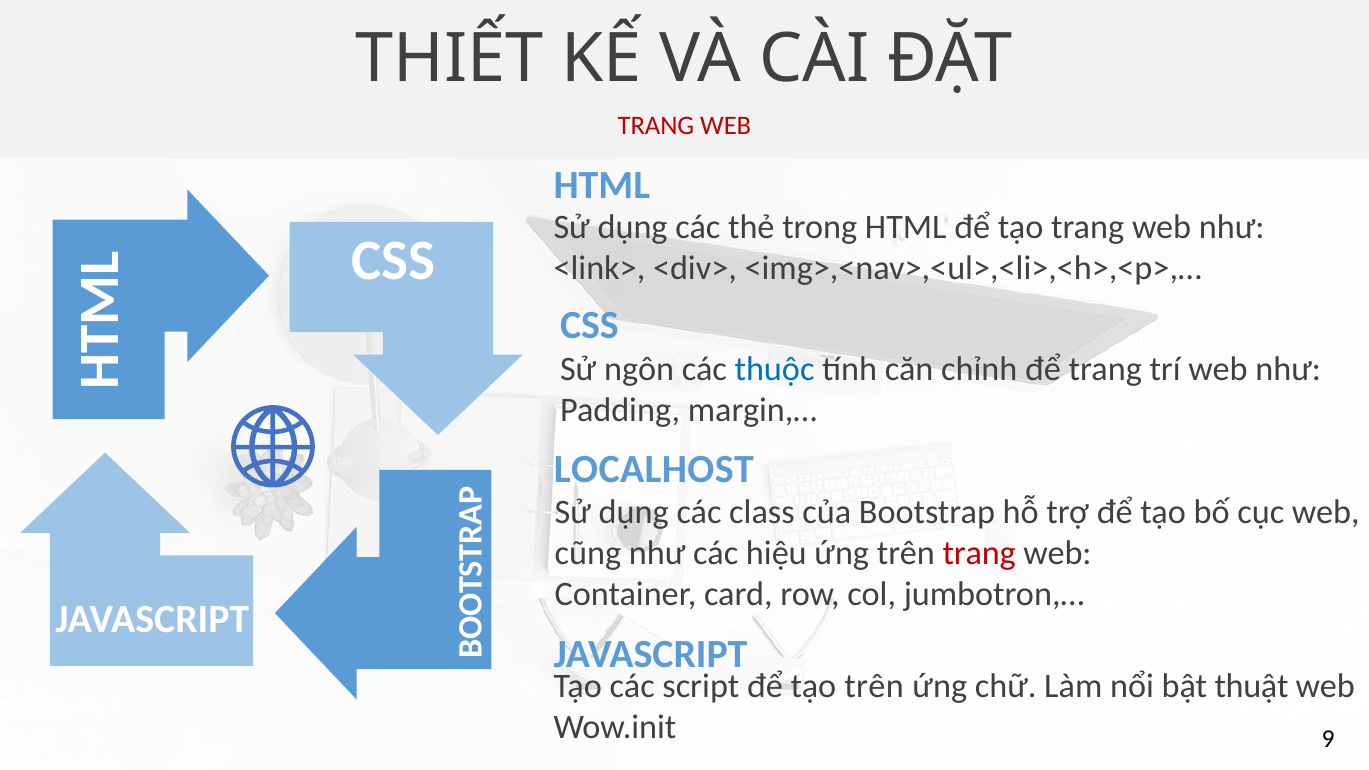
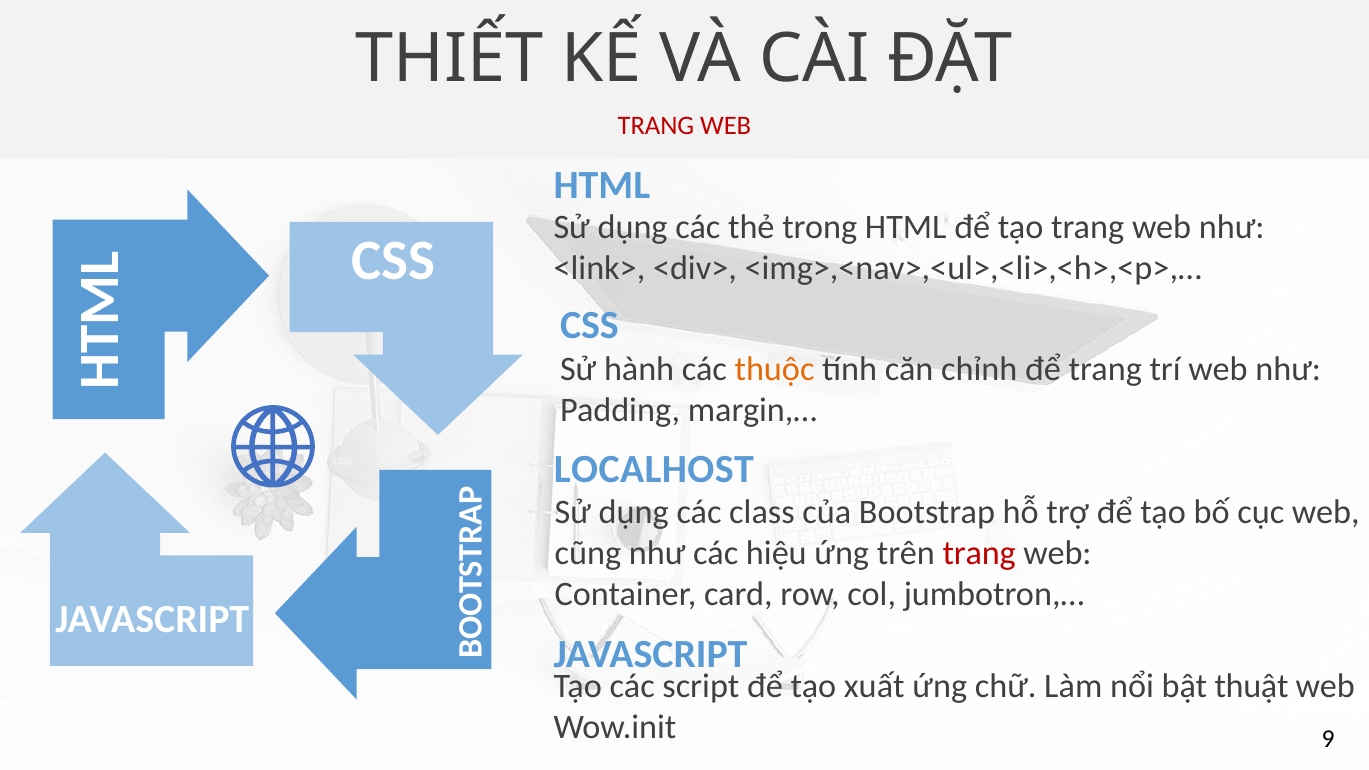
ngôn: ngôn -> hành
thuộc colour: blue -> orange
tạo trên: trên -> xuất
